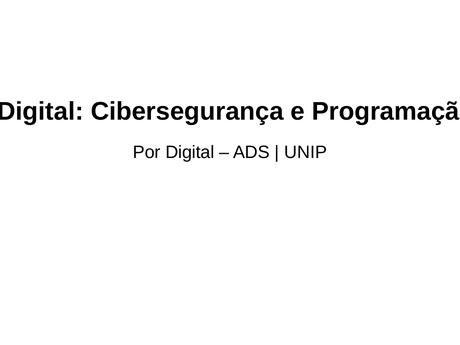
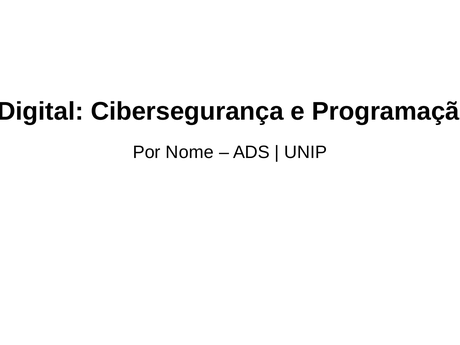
Por Digital: Digital -> Nome
